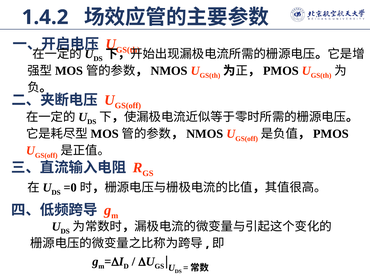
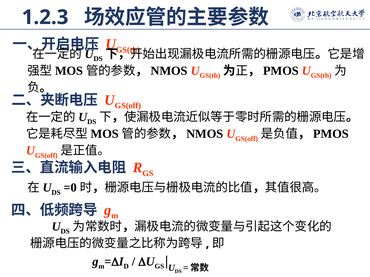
1.4.2: 1.4.2 -> 1.2.3
